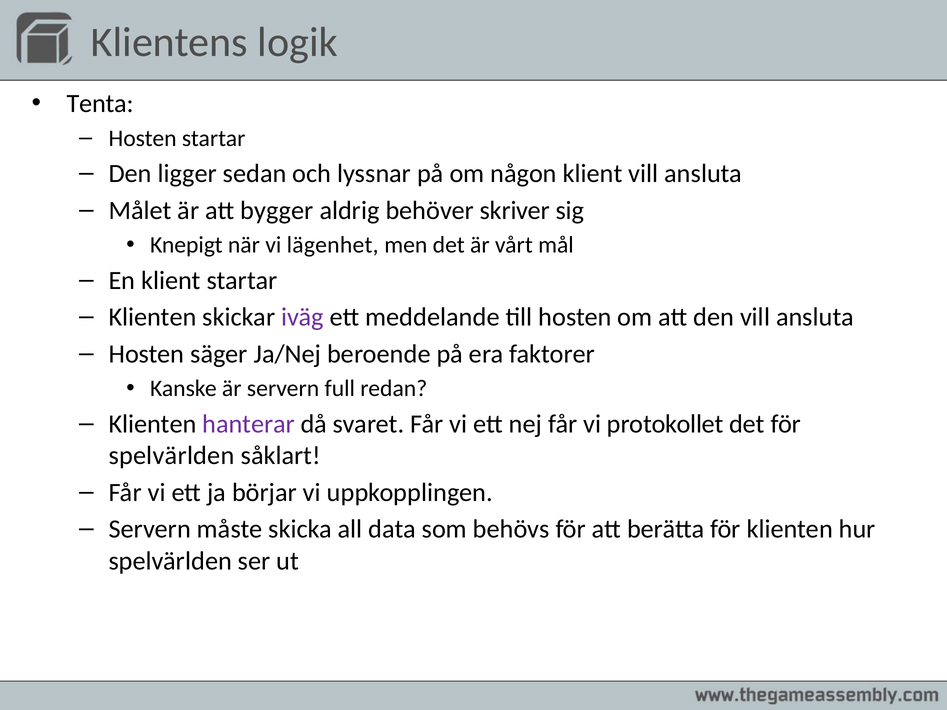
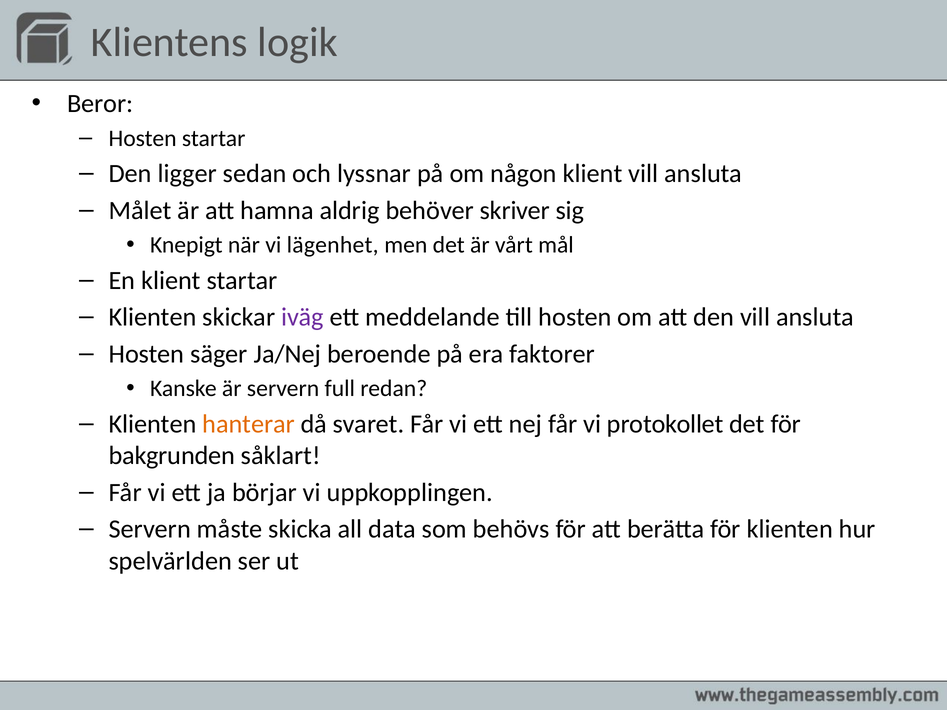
Tenta: Tenta -> Beror
bygger: bygger -> hamna
hanterar colour: purple -> orange
spelvärlden at (172, 456): spelvärlden -> bakgrunden
